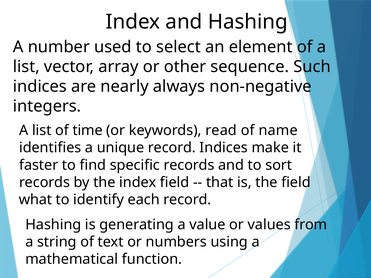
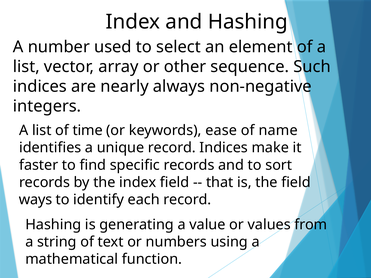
read: read -> ease
what: what -> ways
